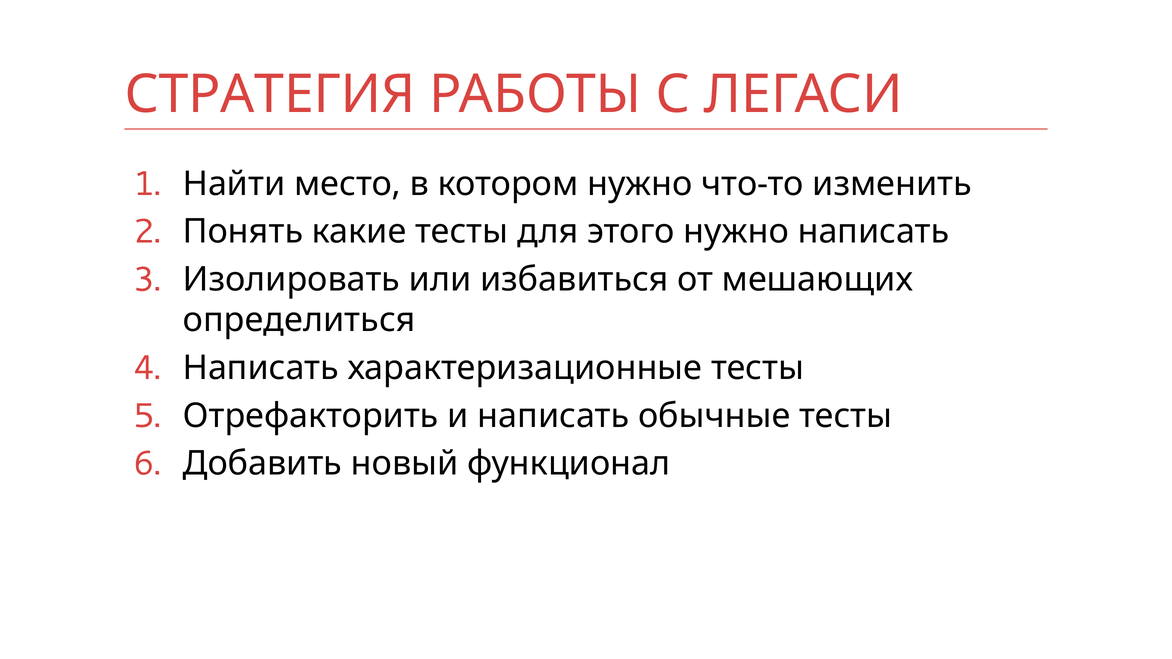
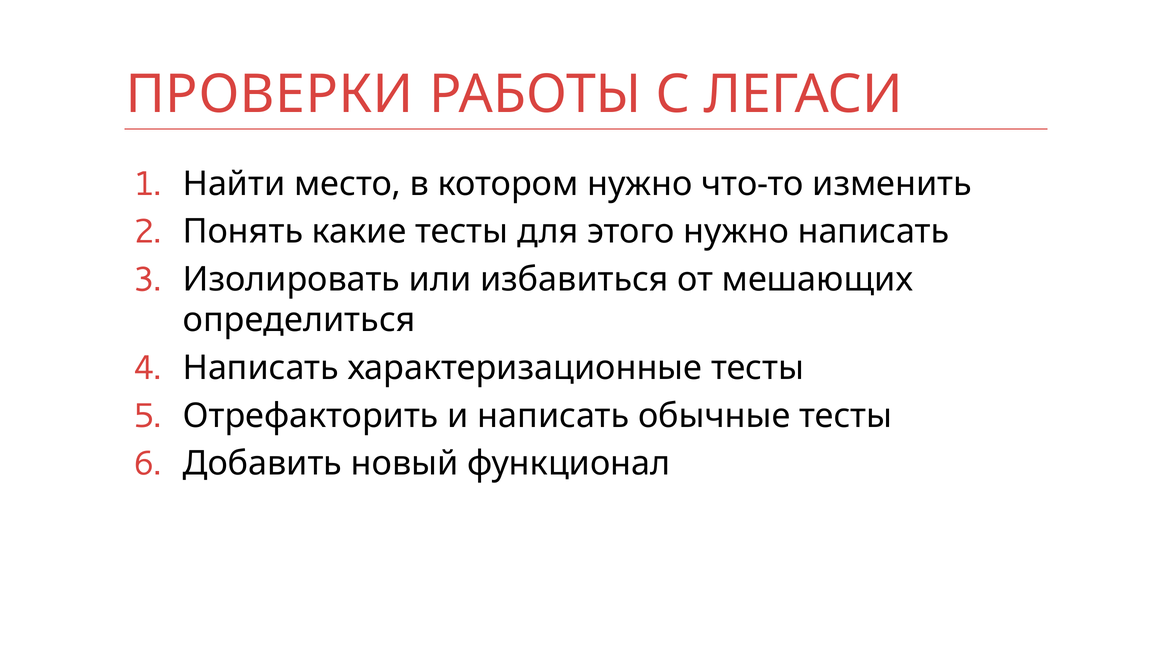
СТРАТЕГИЯ: СТРАТЕГИЯ -> ПРОВЕРКИ
